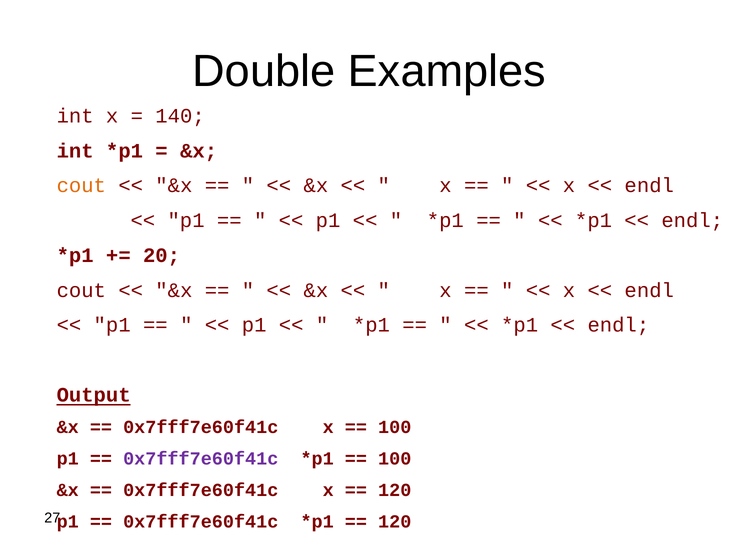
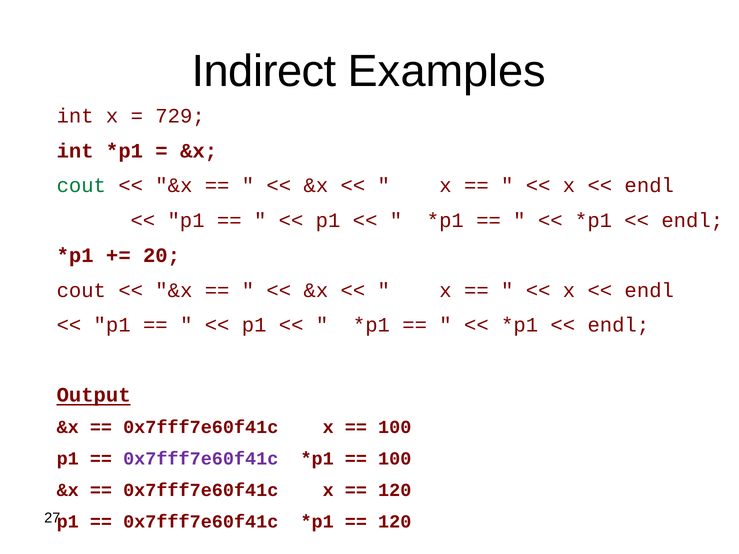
Double: Double -> Indirect
140: 140 -> 729
cout at (81, 186) colour: orange -> green
